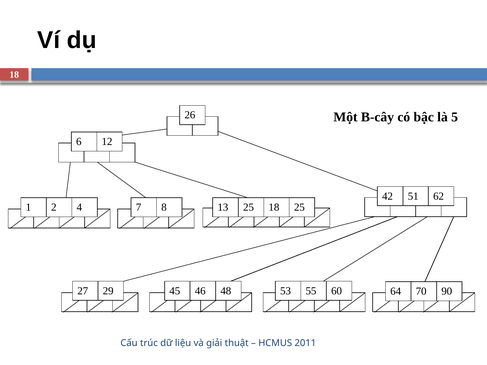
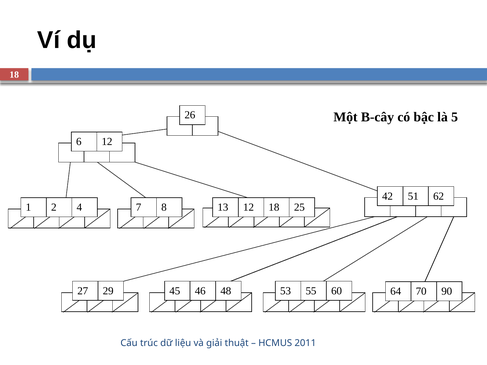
13 25: 25 -> 12
